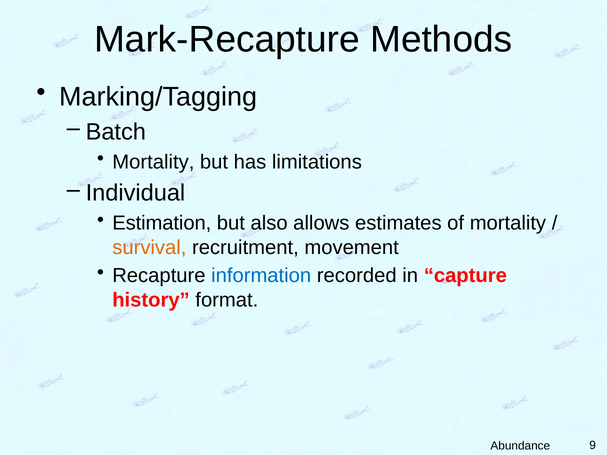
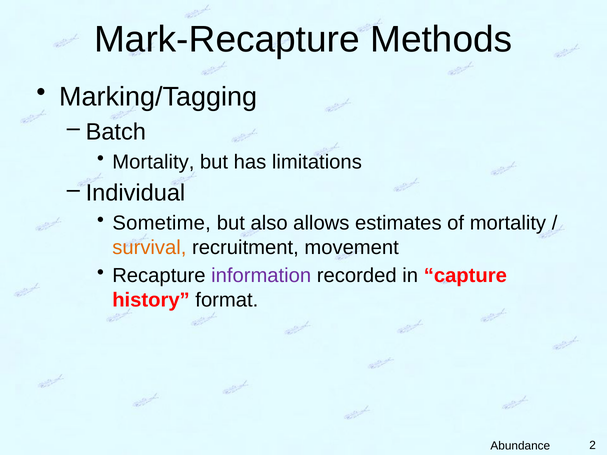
Estimation: Estimation -> Sometime
information colour: blue -> purple
9: 9 -> 2
